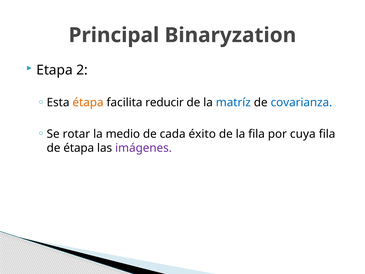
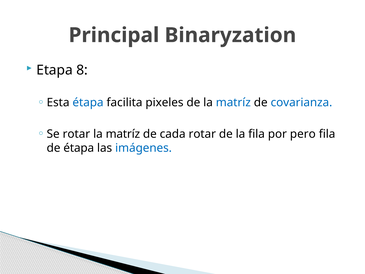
2: 2 -> 8
étapa at (88, 103) colour: orange -> blue
reducir: reducir -> pixeles
medio at (123, 134): medio -> matríz
cada éxito: éxito -> rotar
cuya: cuya -> pero
imágenes colour: purple -> blue
